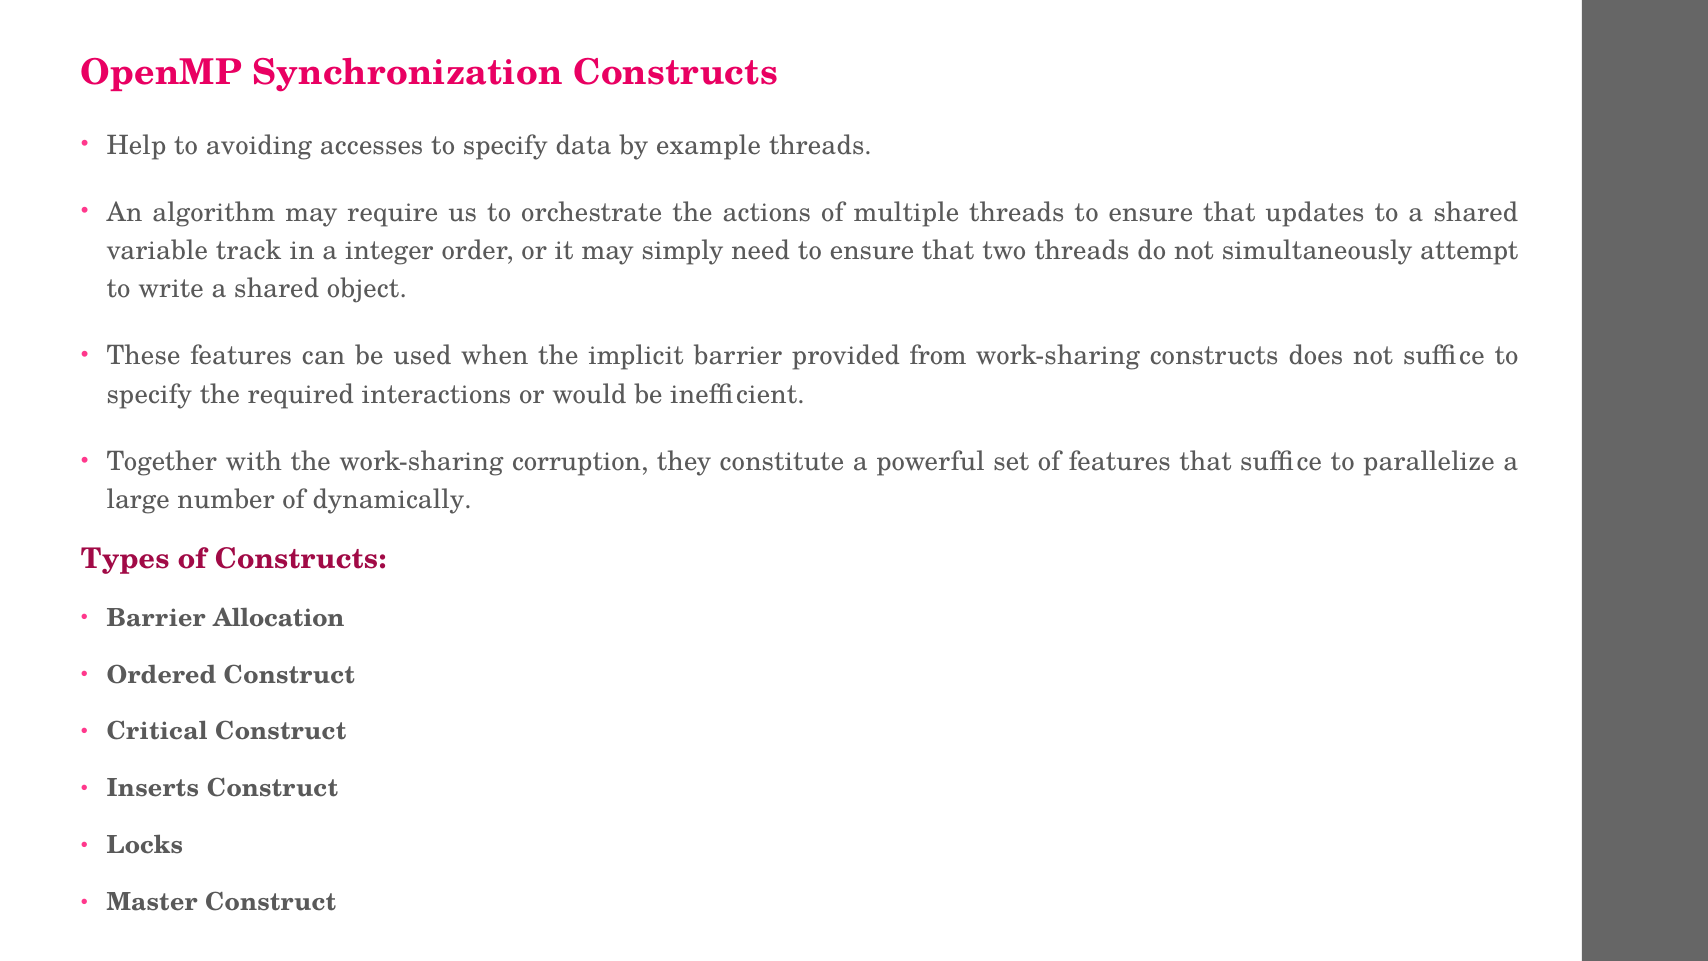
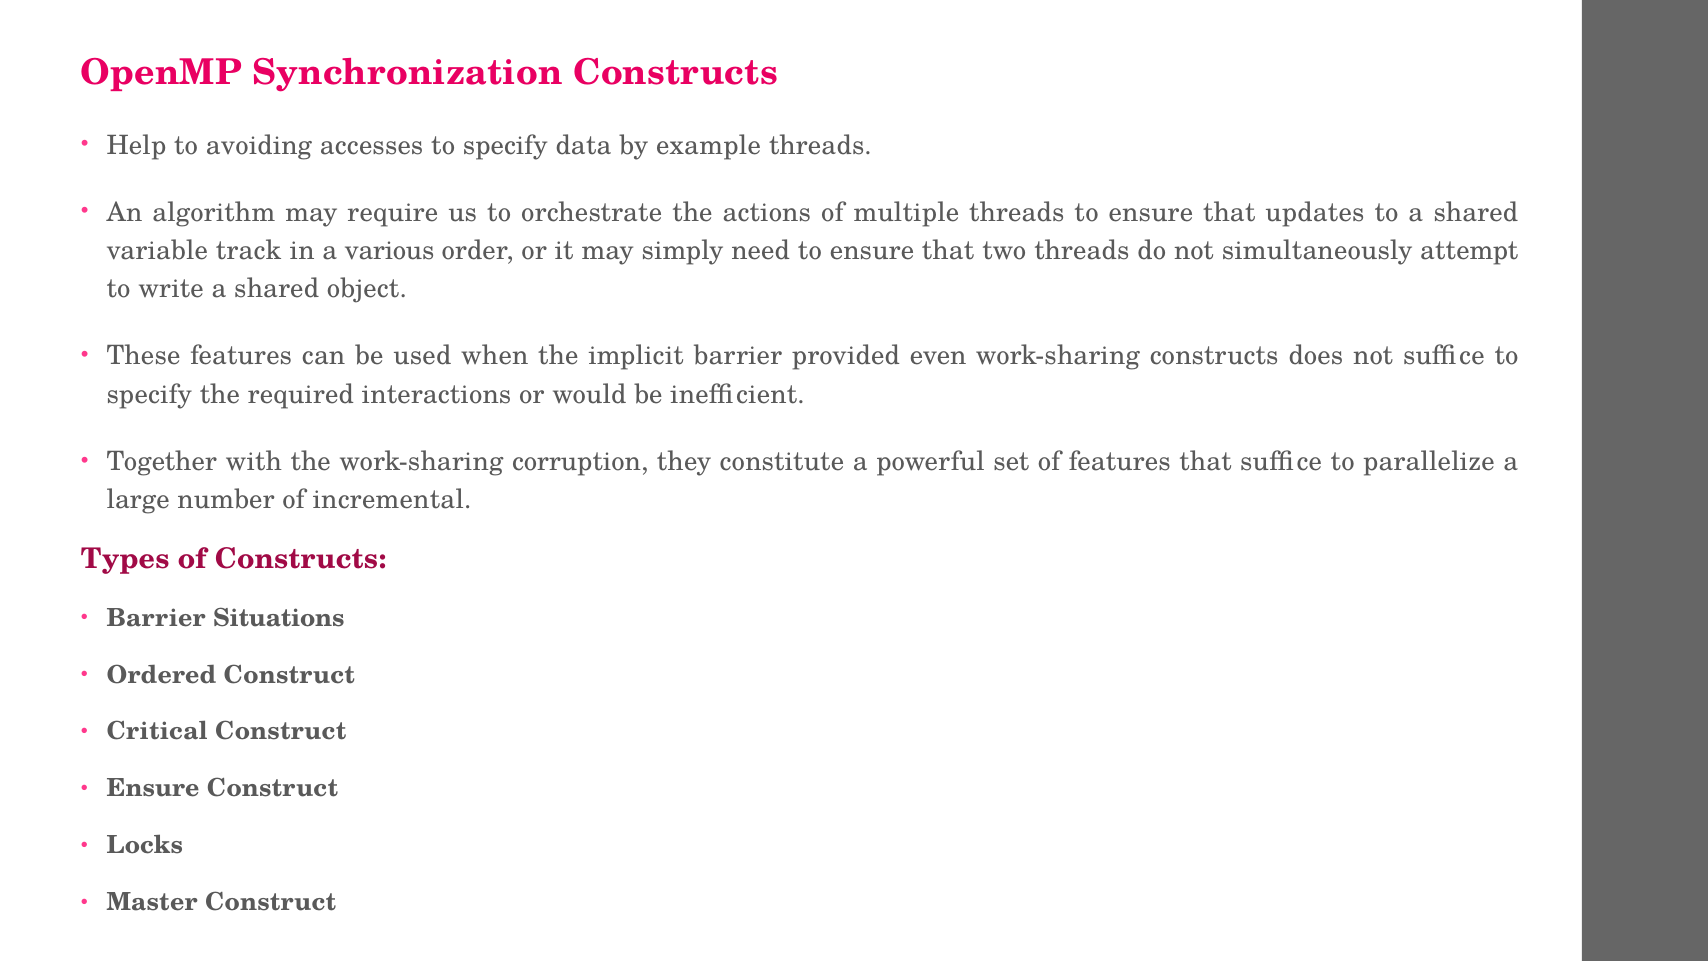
integer: integer -> various
from: from -> even
dynamically: dynamically -> incremental
Allocation: Allocation -> Situations
Inserts at (153, 788): Inserts -> Ensure
